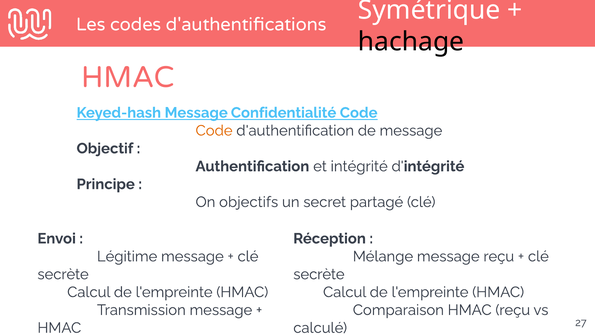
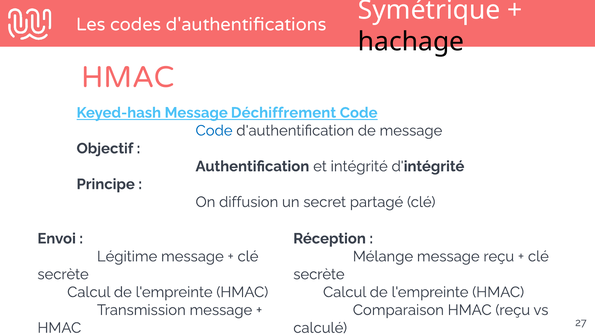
Confidentialité: Confidentialité -> Déchiffrement
Code at (214, 130) colour: orange -> blue
objectifs: objectifs -> diffusion
